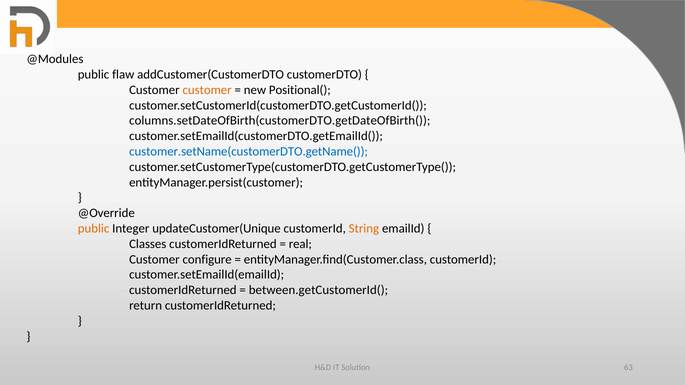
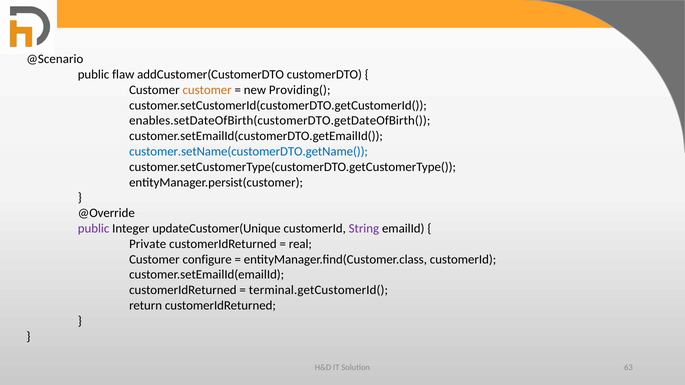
@Modules: @Modules -> @Scenario
Positional(: Positional( -> Providing(
columns.setDateOfBirth(customerDTO.getDateOfBirth(: columns.setDateOfBirth(customerDTO.getDateOfBirth( -> enables.setDateOfBirth(customerDTO.getDateOfBirth(
public at (94, 229) colour: orange -> purple
String colour: orange -> purple
Classes: Classes -> Private
between.getCustomerId(: between.getCustomerId( -> terminal.getCustomerId(
